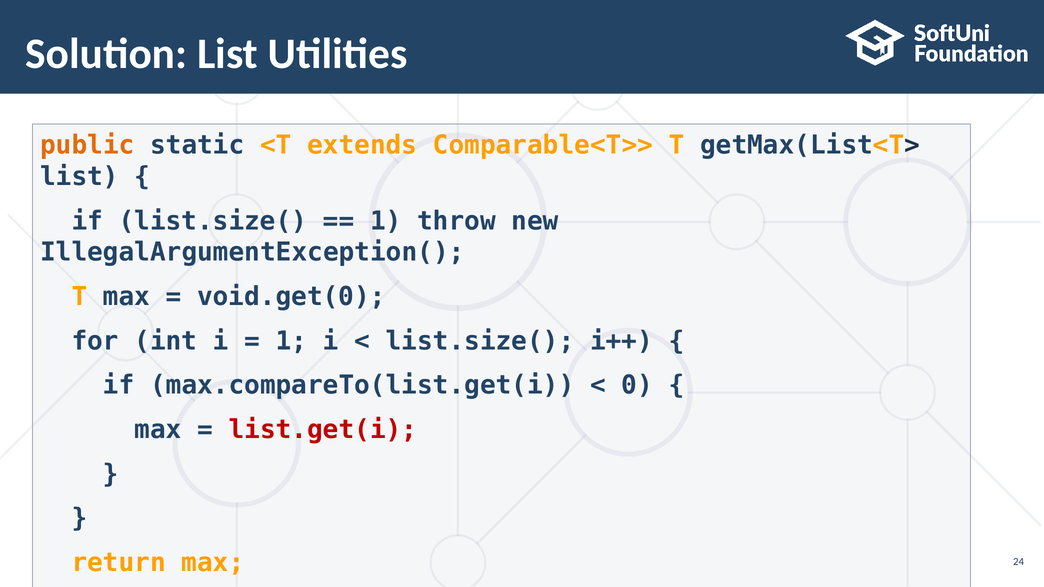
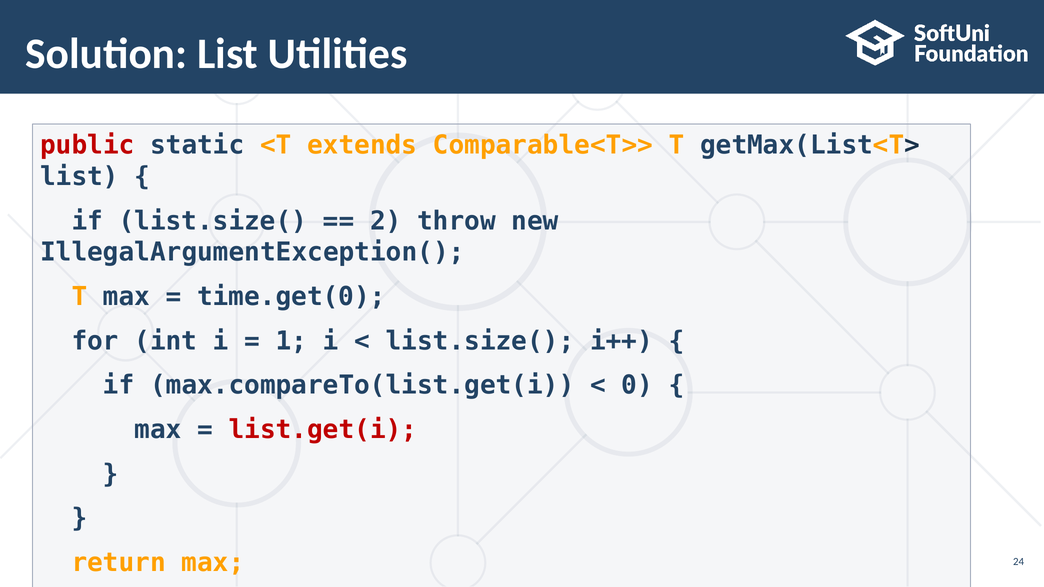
public colour: orange -> red
1 at (386, 221): 1 -> 2
void.get(0: void.get(0 -> time.get(0
